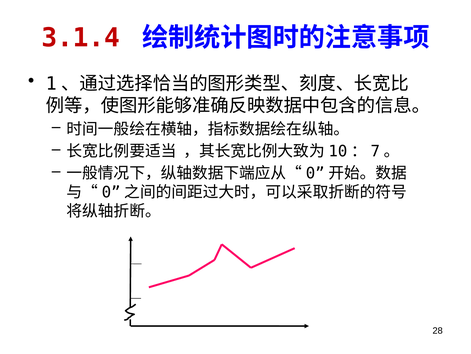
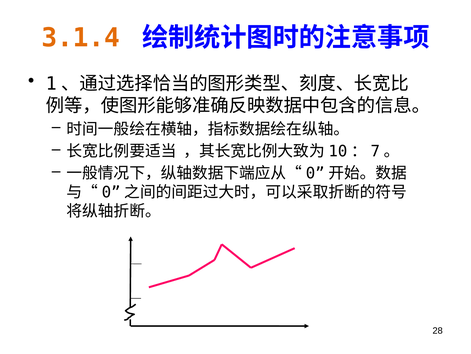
3.1.4 colour: red -> orange
